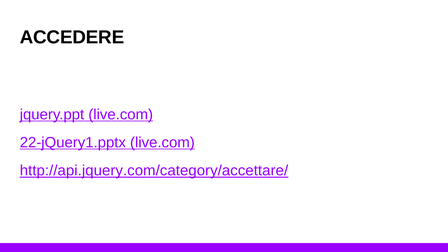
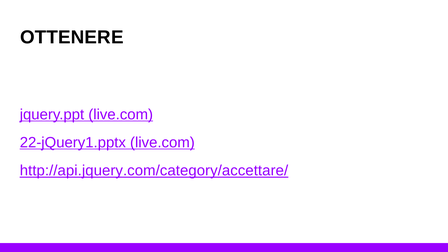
ACCEDERE: ACCEDERE -> OTTENERE
